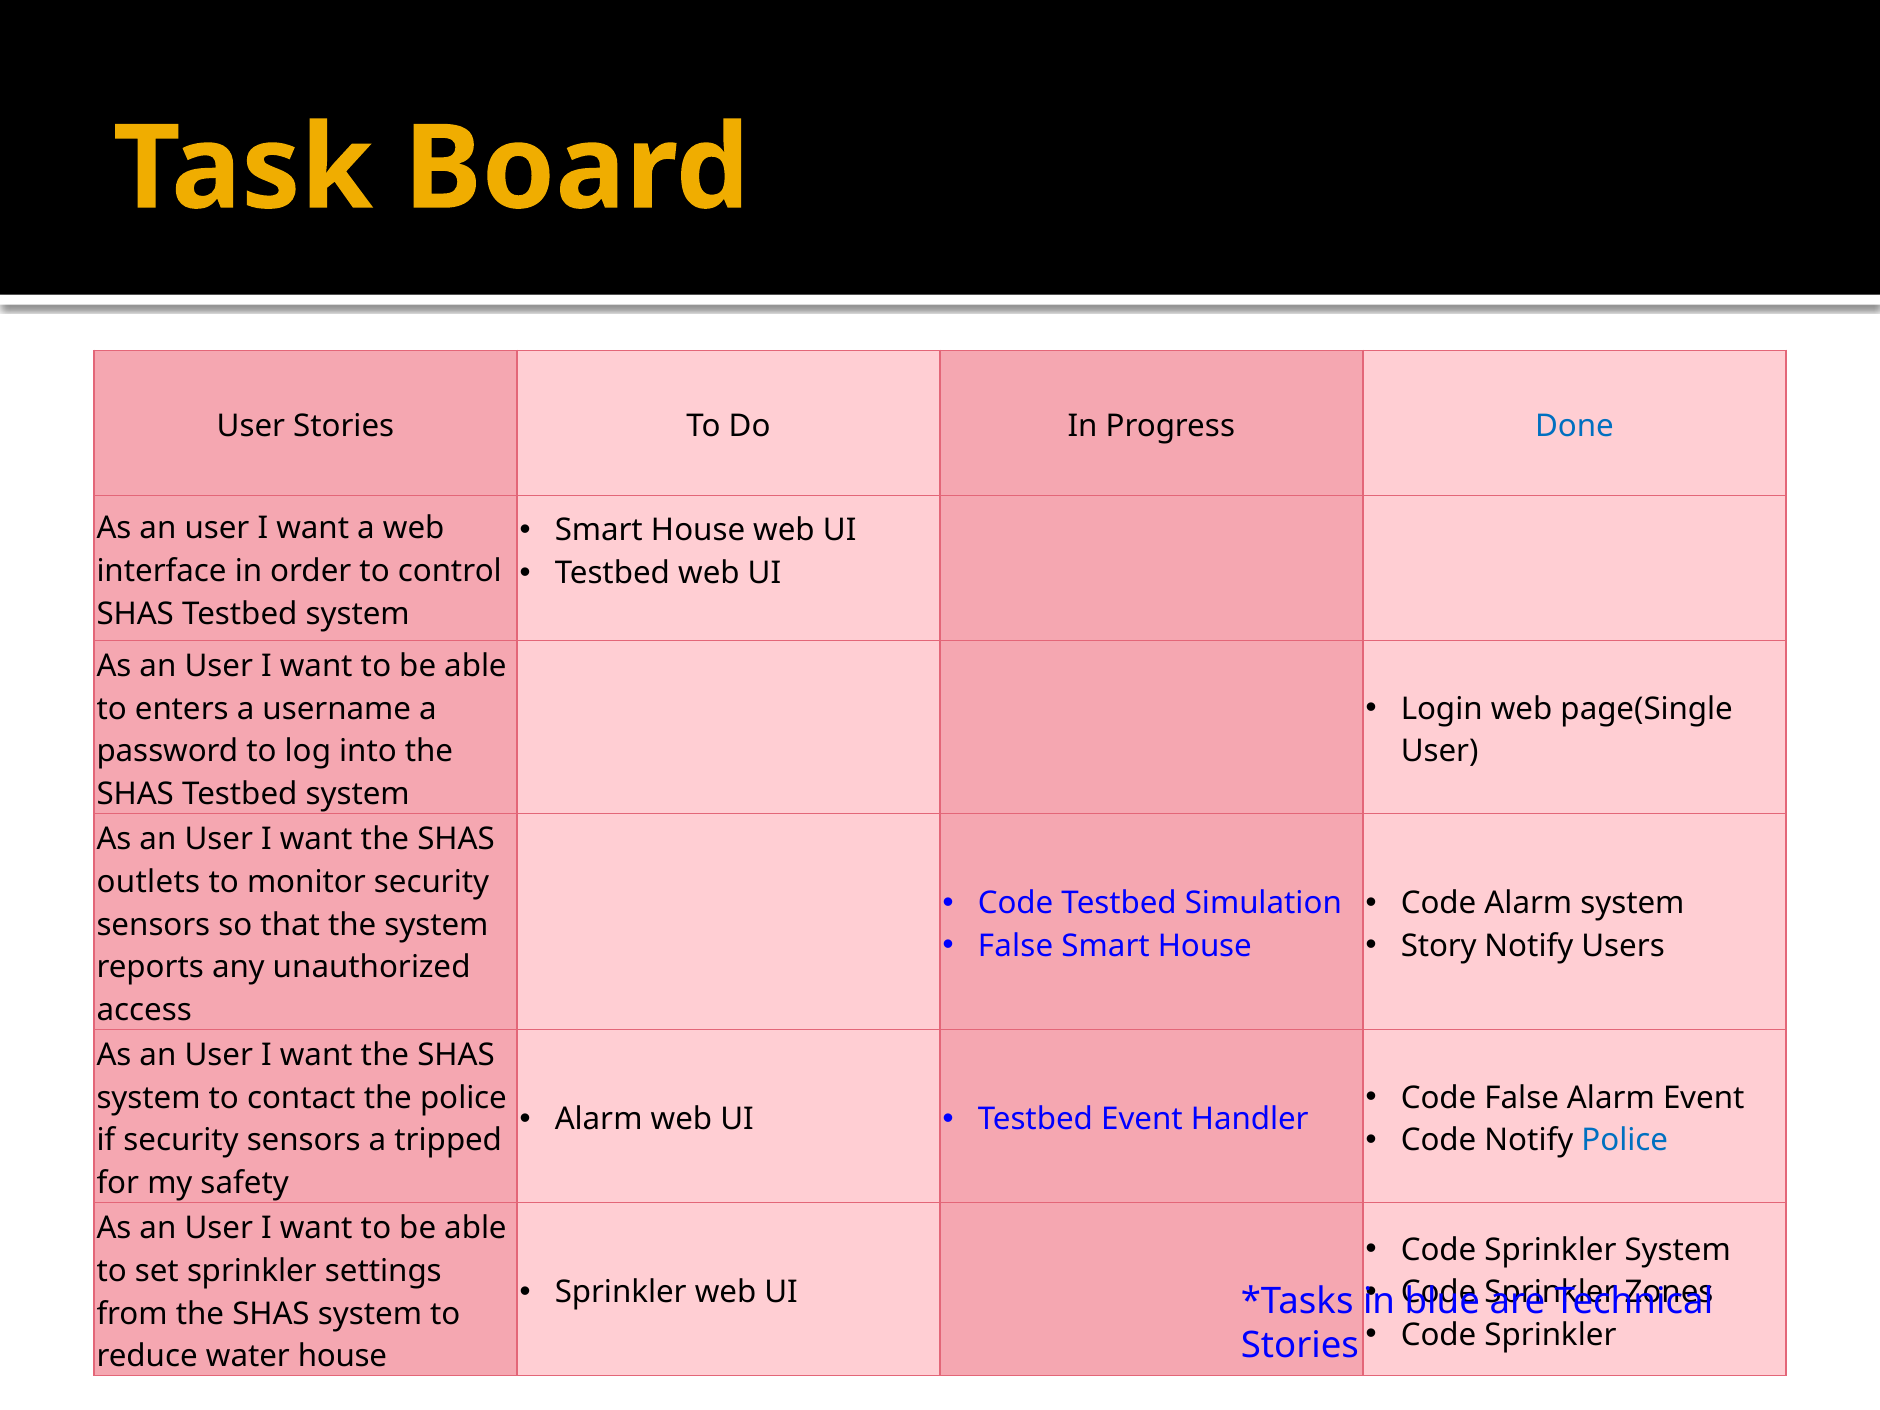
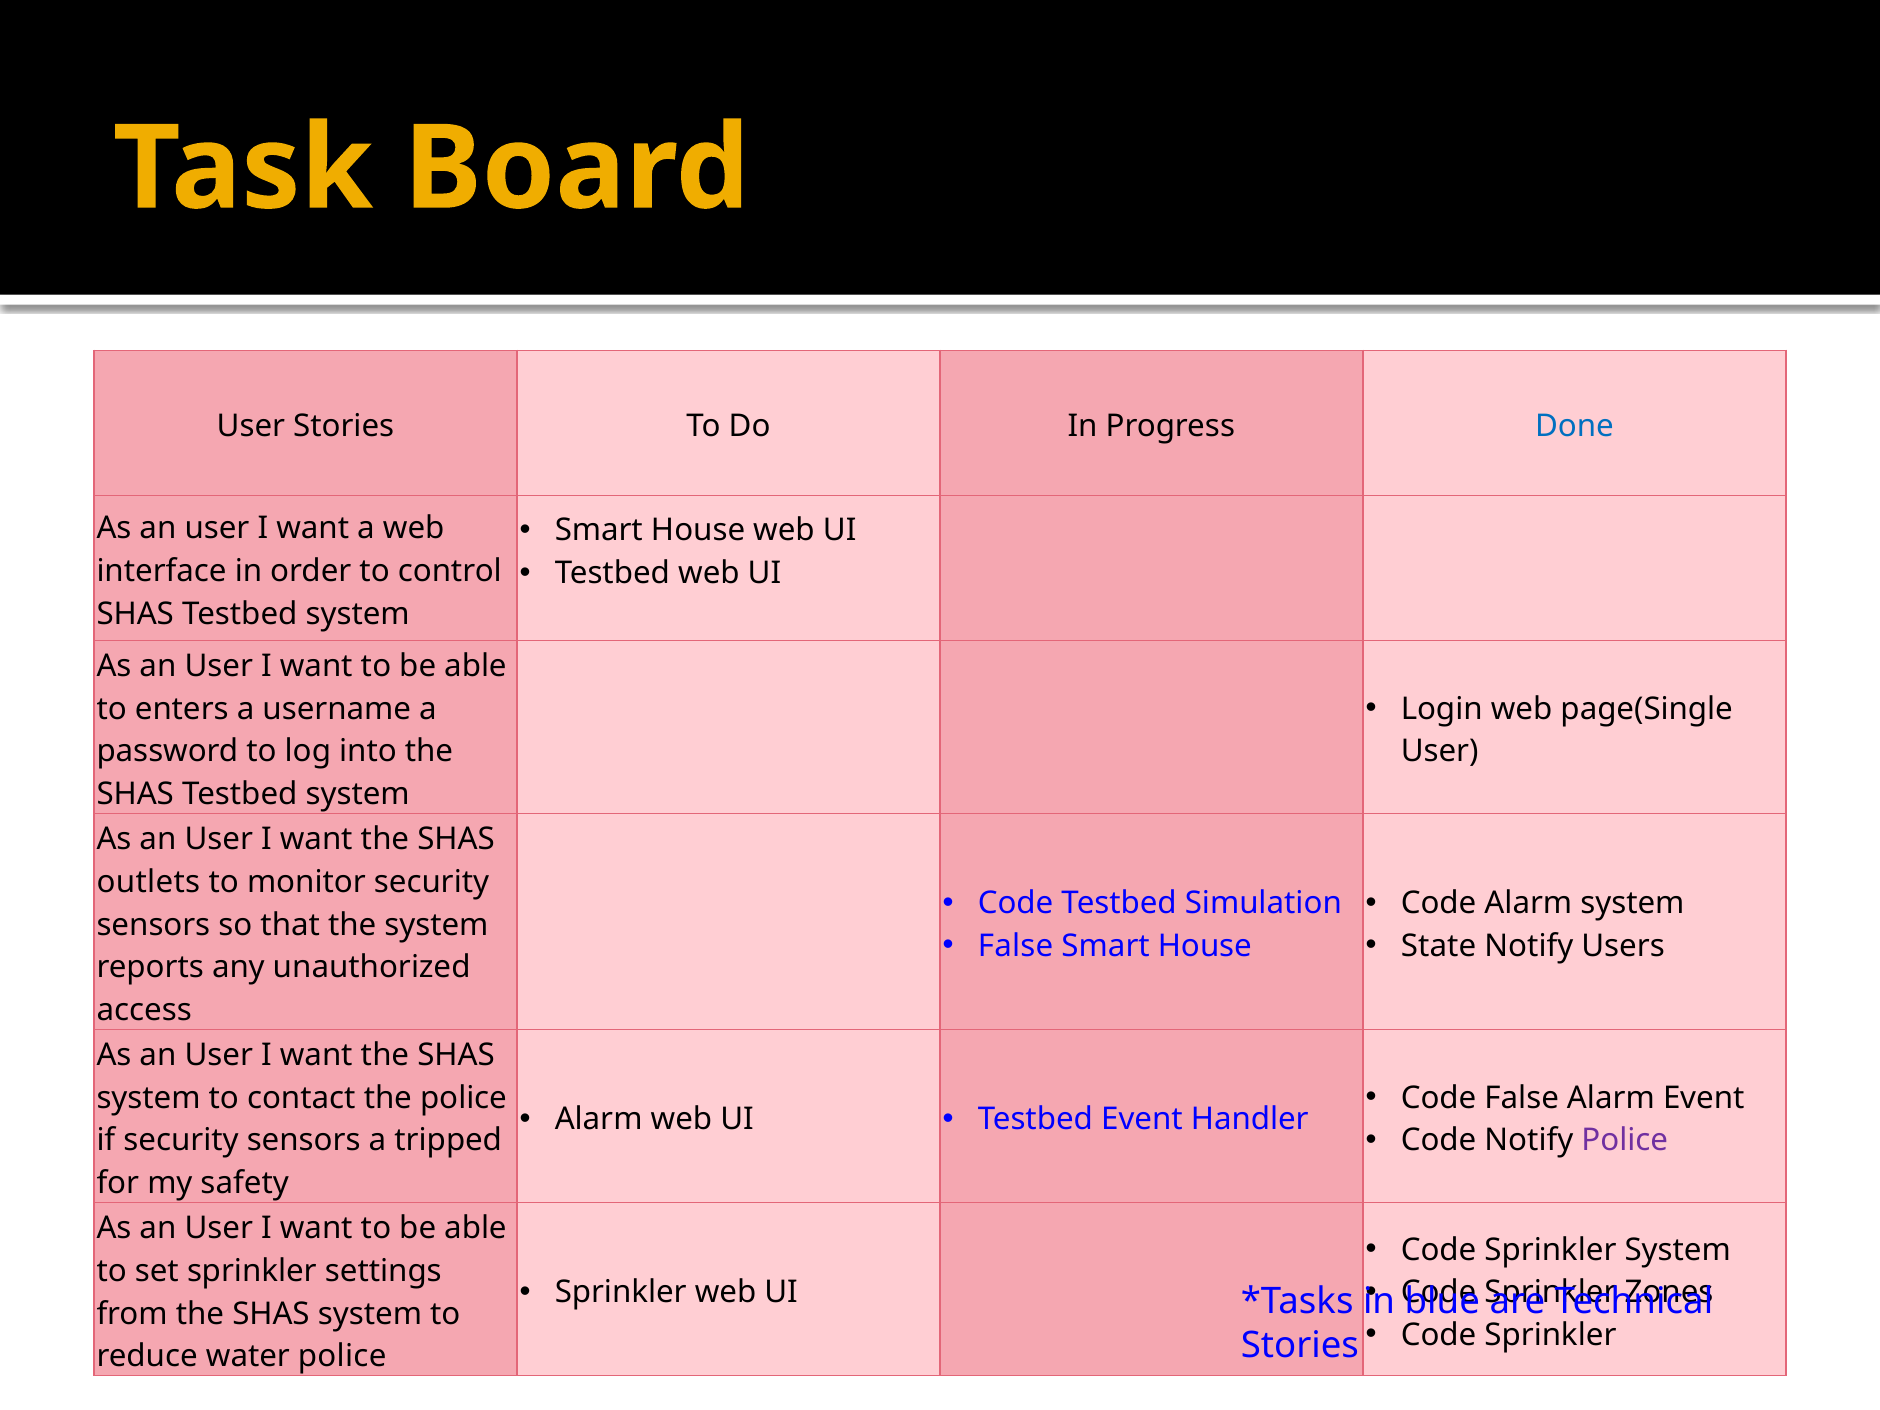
Story: Story -> State
Police at (1625, 1141) colour: blue -> purple
water house: house -> police
